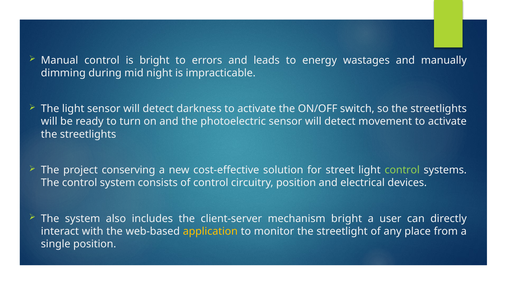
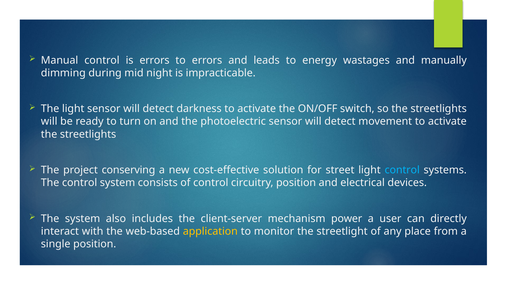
is bright: bright -> errors
control at (402, 170) colour: light green -> light blue
mechanism bright: bright -> power
